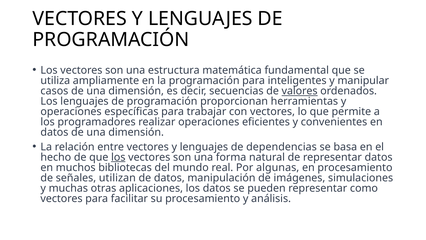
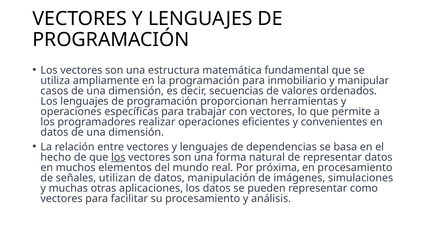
inteligentes: inteligentes -> inmobiliario
valores underline: present -> none
bibliotecas: bibliotecas -> elementos
algunas: algunas -> próxima
